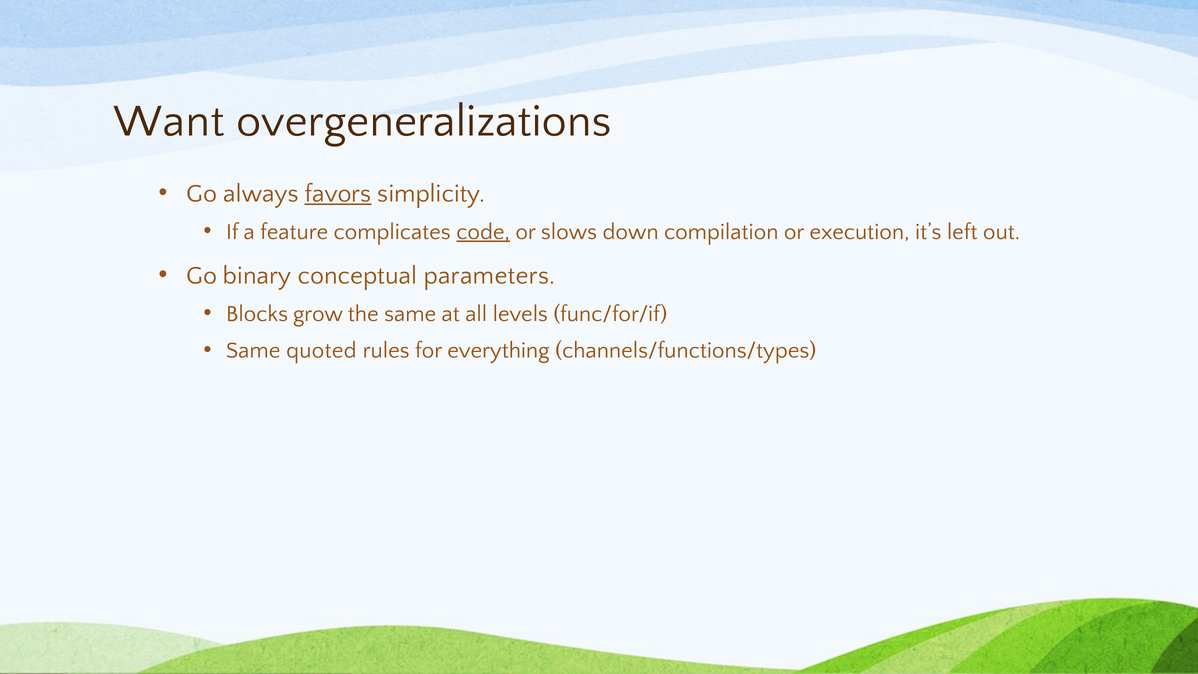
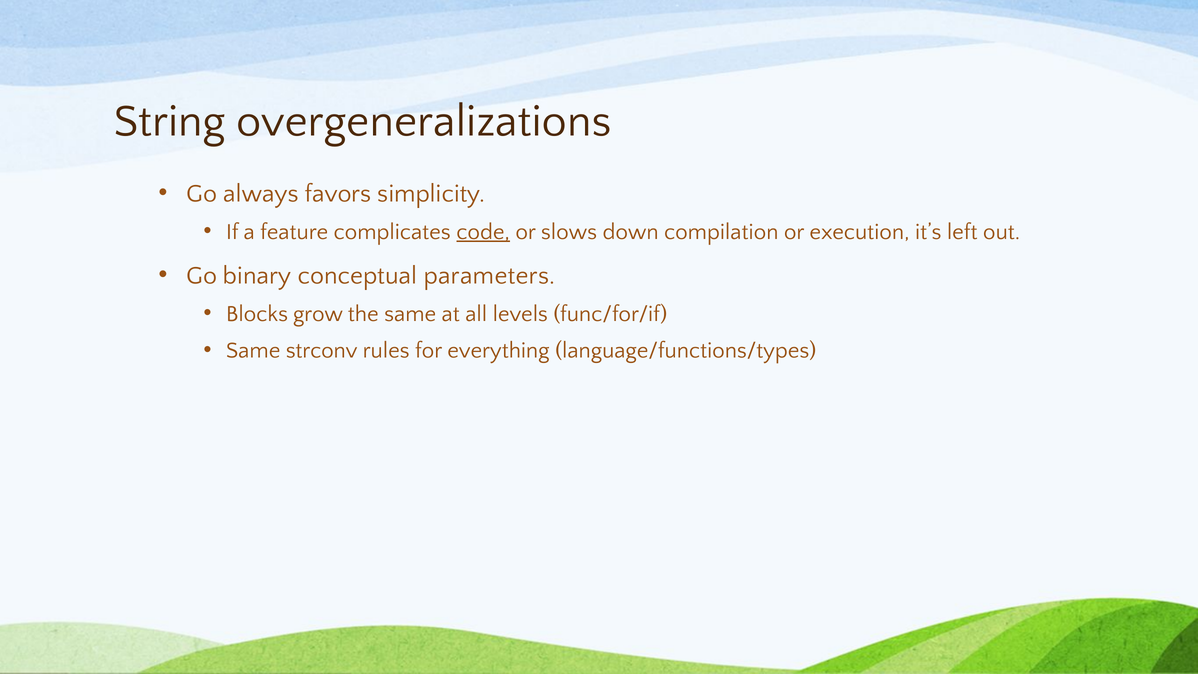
Want: Want -> String
favors underline: present -> none
quoted: quoted -> strconv
channels/functions/types: channels/functions/types -> language/functions/types
